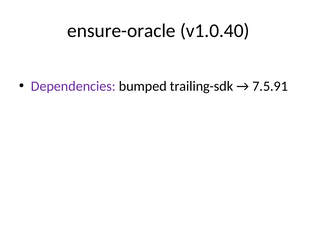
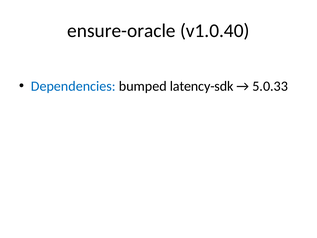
Dependencies colour: purple -> blue
trailing-sdk: trailing-sdk -> latency-sdk
7.5.91: 7.5.91 -> 5.0.33
